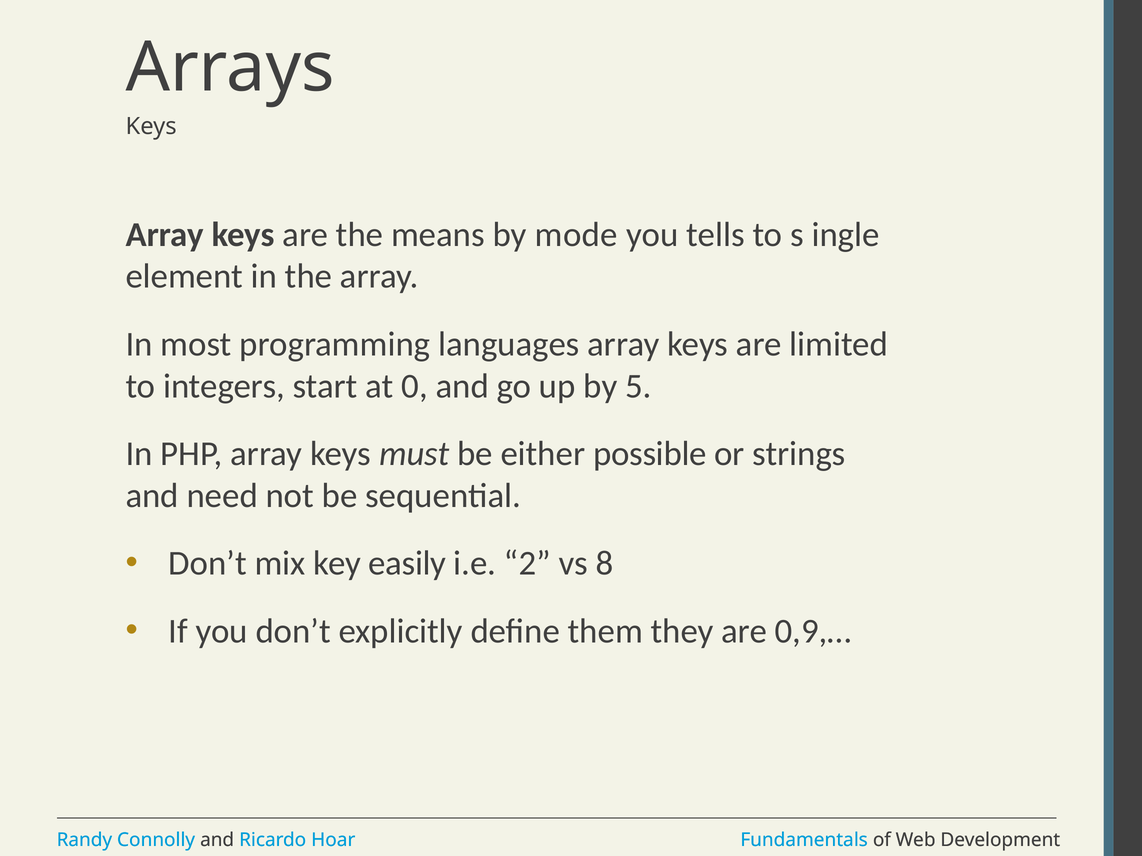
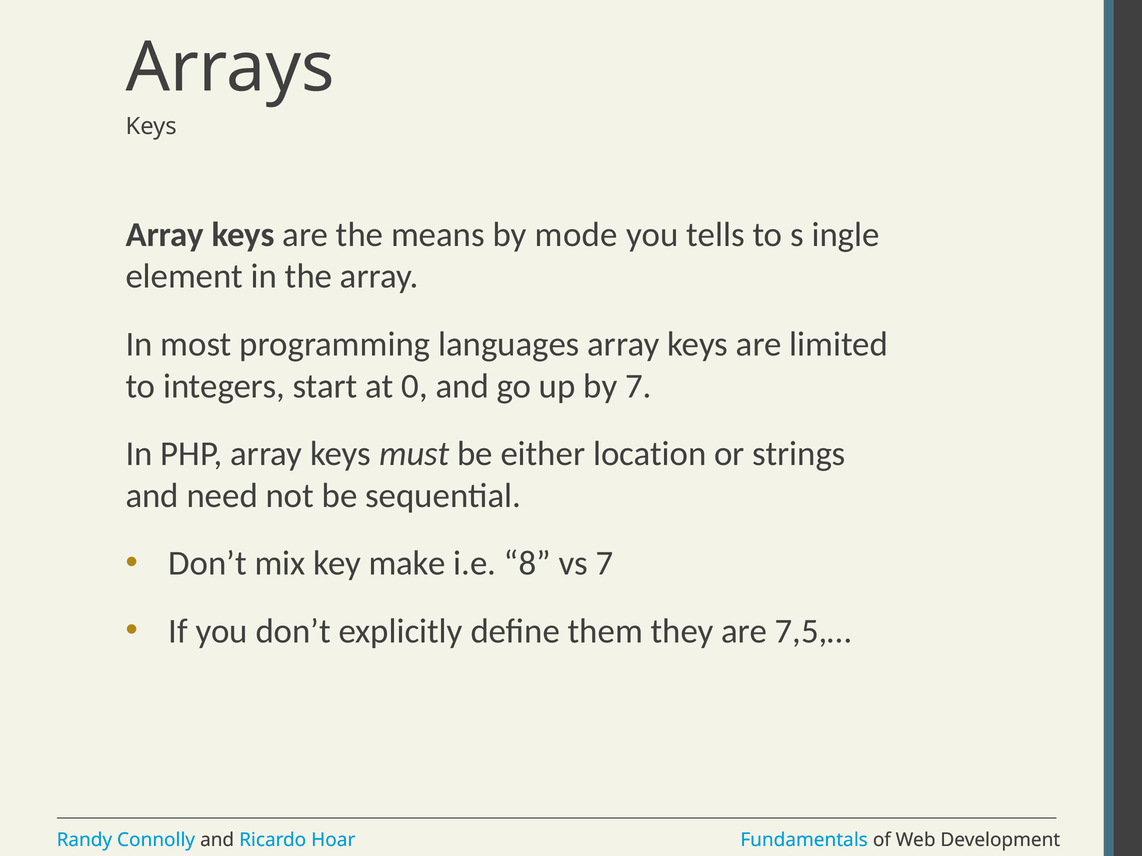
by 5: 5 -> 7
possible: possible -> location
easily: easily -> make
2: 2 -> 8
vs 8: 8 -> 7
0,9,…: 0,9,… -> 7,5,…
